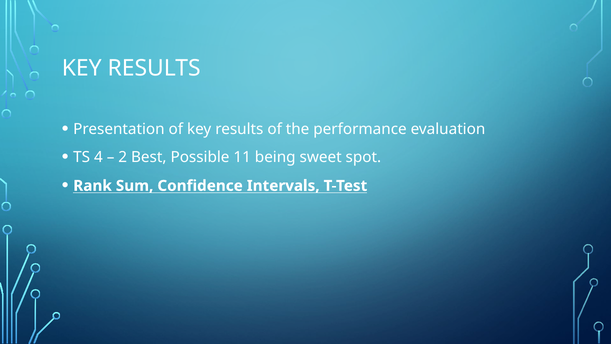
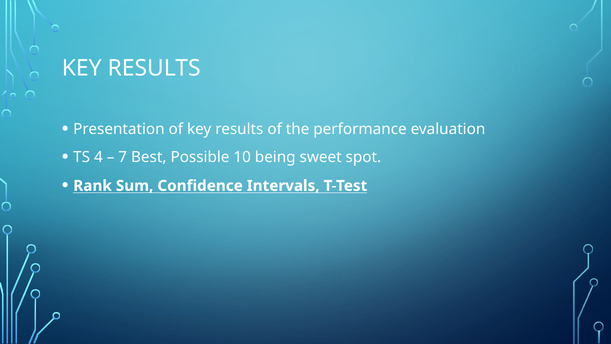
2: 2 -> 7
11: 11 -> 10
